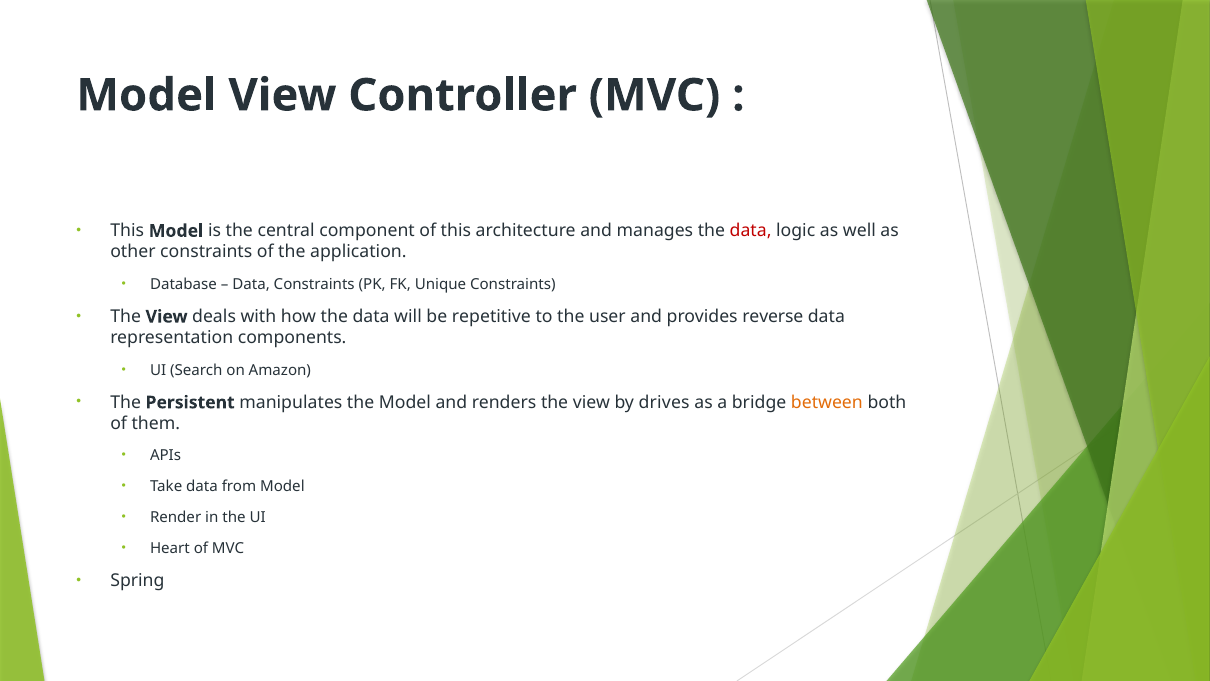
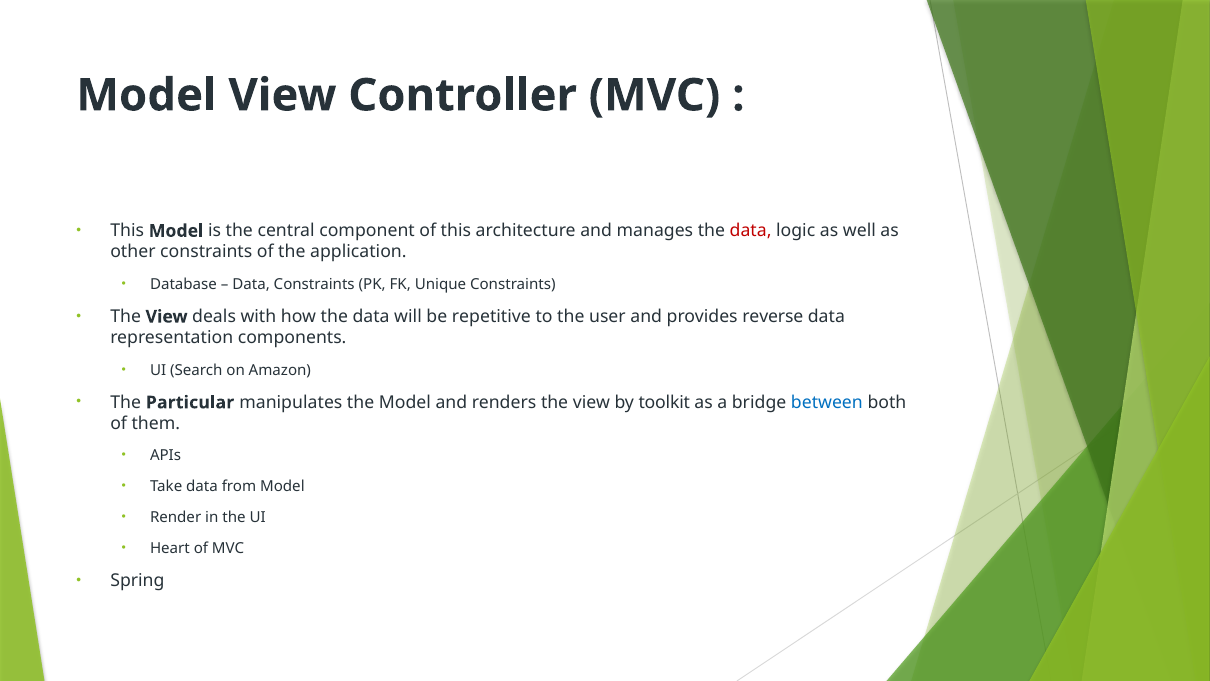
Persistent: Persistent -> Particular
drives: drives -> toolkit
between colour: orange -> blue
